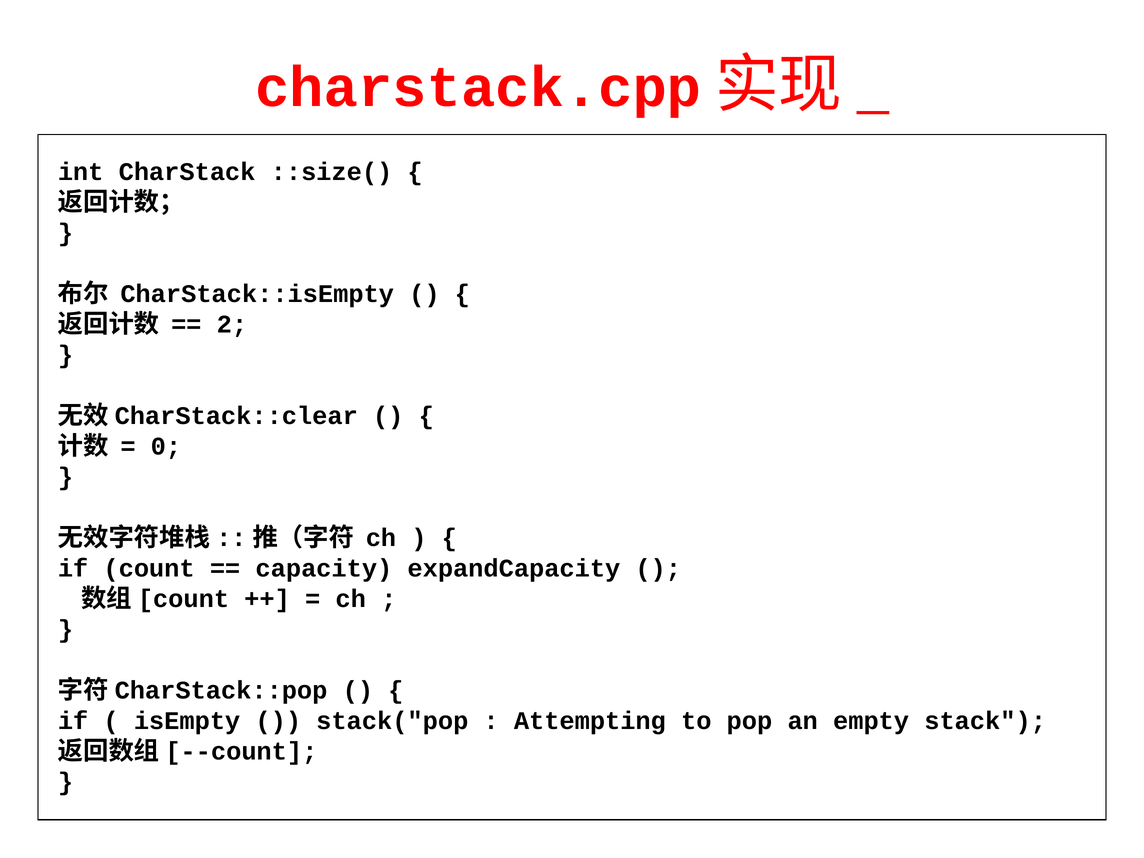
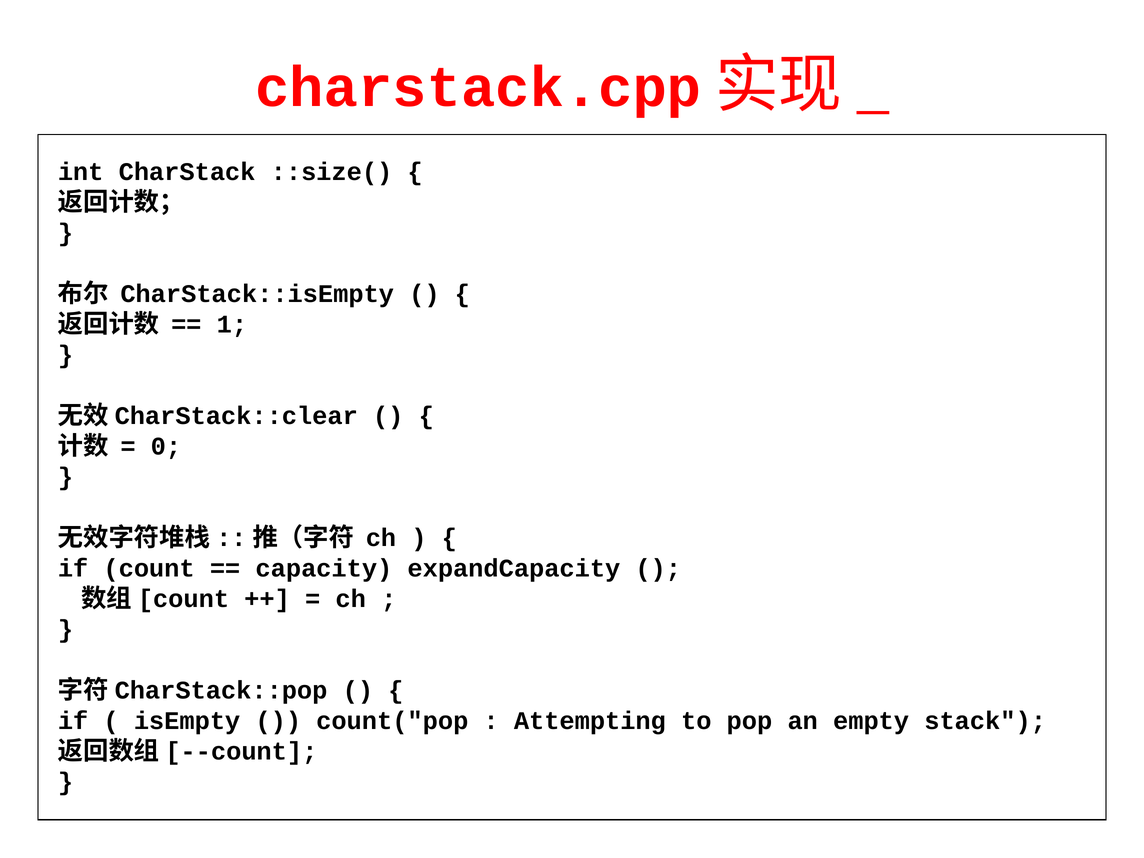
2: 2 -> 1
stack("pop: stack("pop -> count("pop
